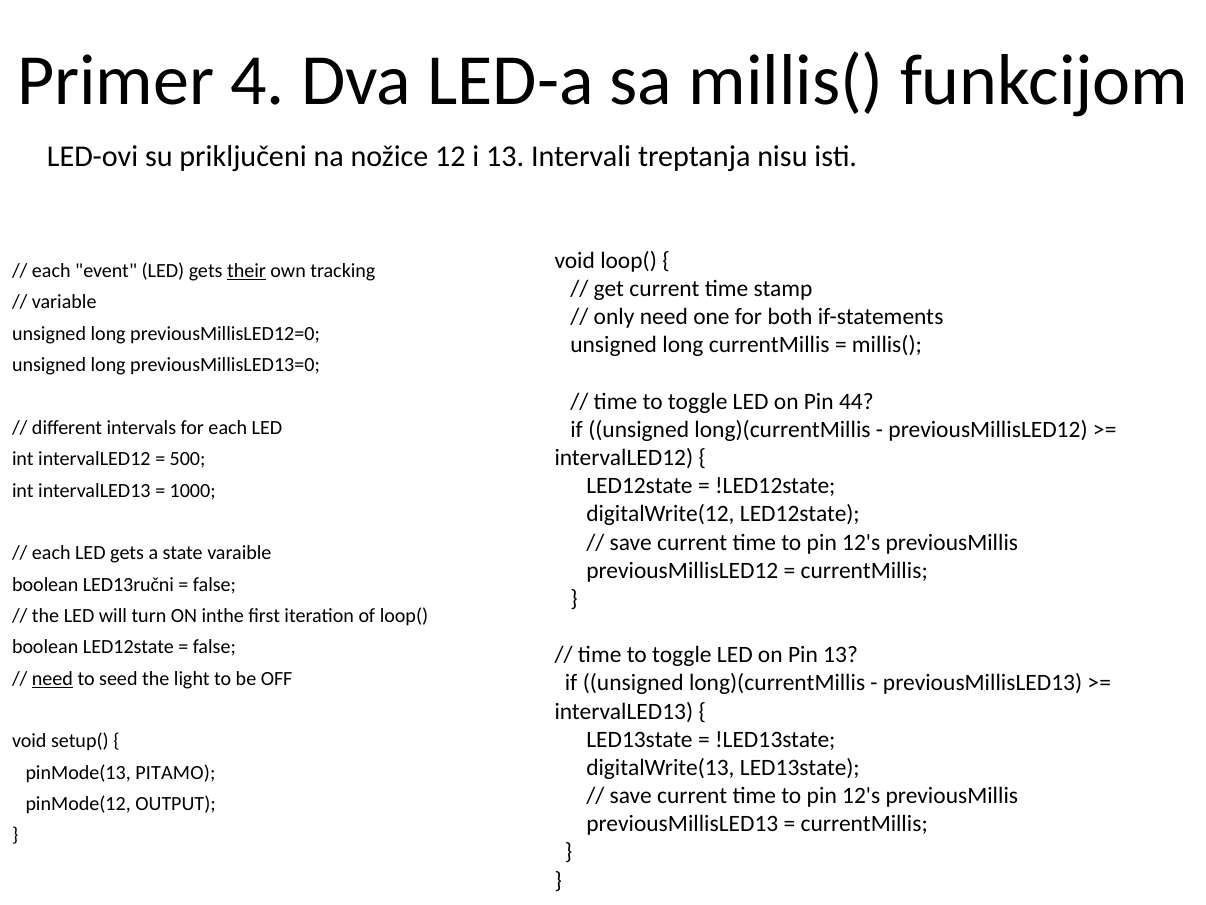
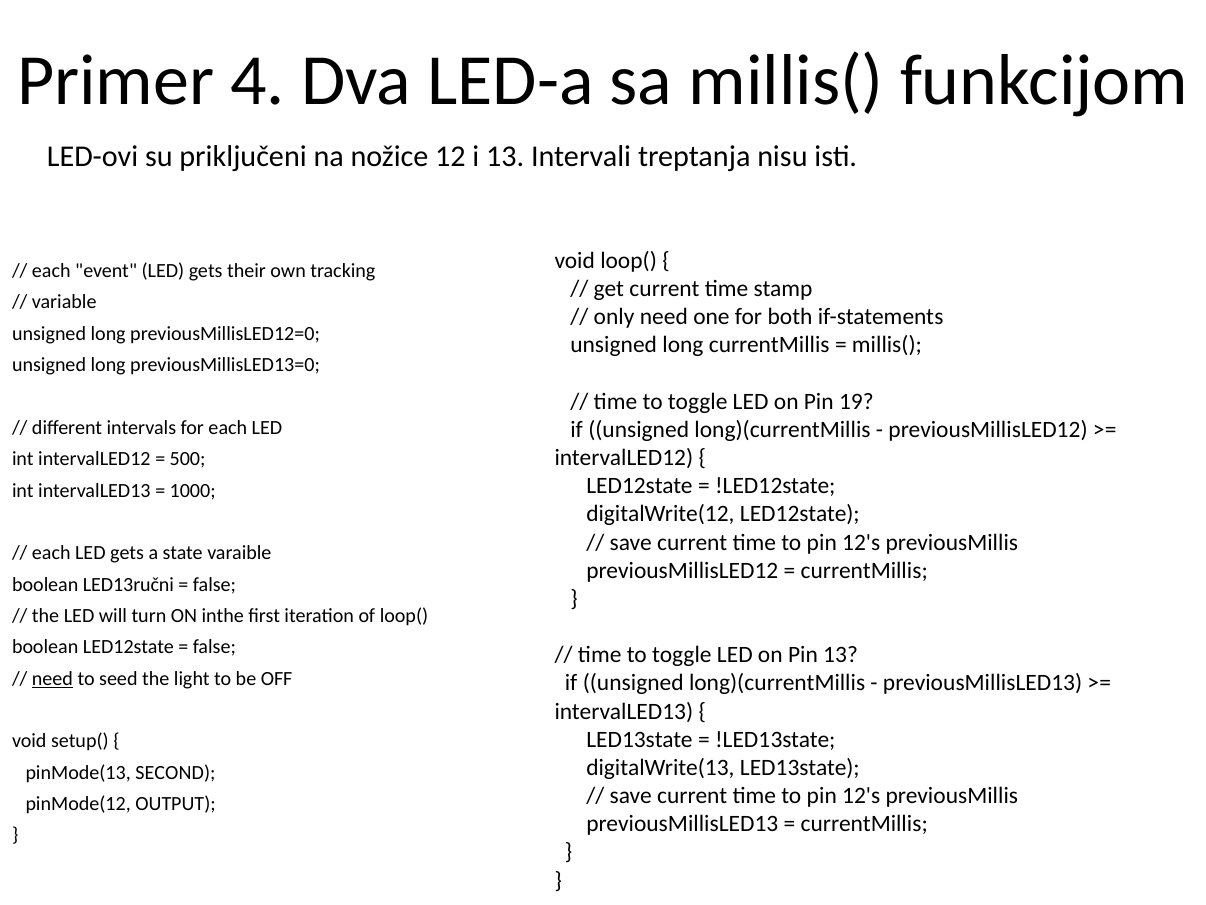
their underline: present -> none
44: 44 -> 19
PITAMO: PITAMO -> SECOND
